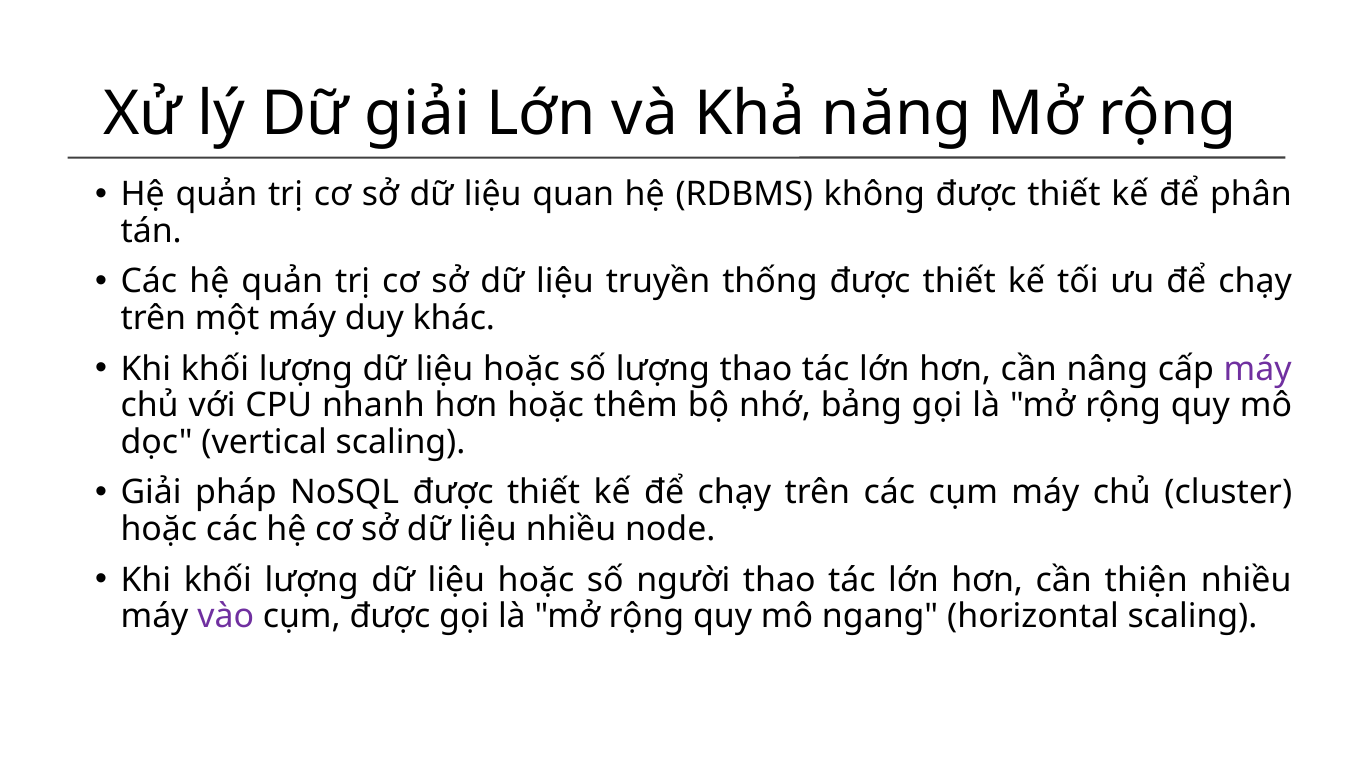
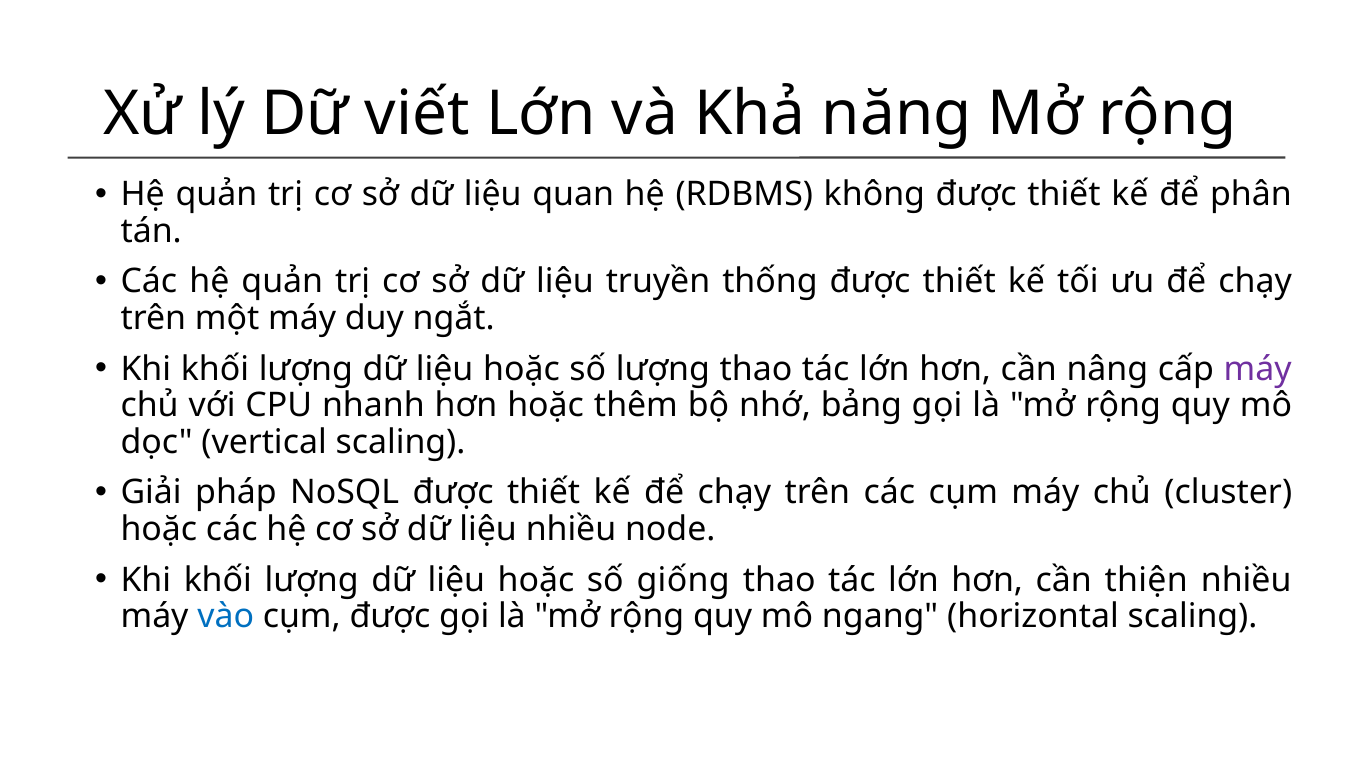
Dữ giải: giải -> viết
khác: khác -> ngắt
người: người -> giống
vào colour: purple -> blue
